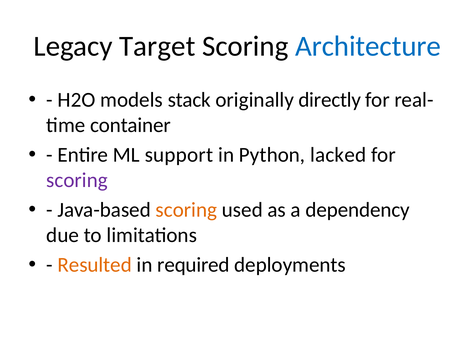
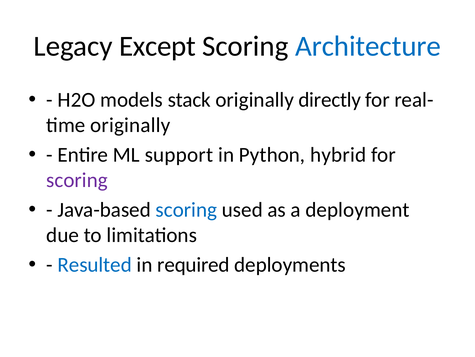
Target: Target -> Except
container at (130, 125): container -> originally
lacked: lacked -> hybrid
scoring at (186, 209) colour: orange -> blue
dependency: dependency -> deployment
Resulted colour: orange -> blue
